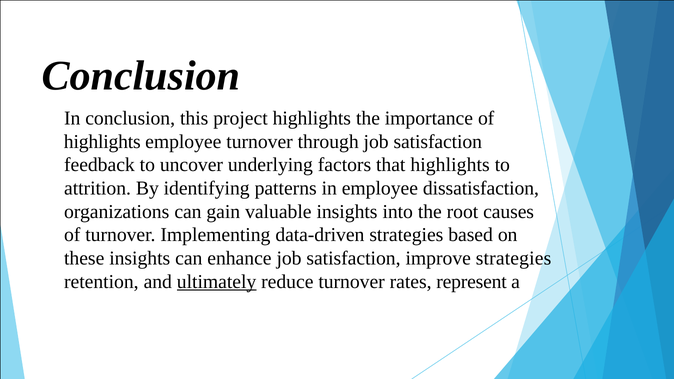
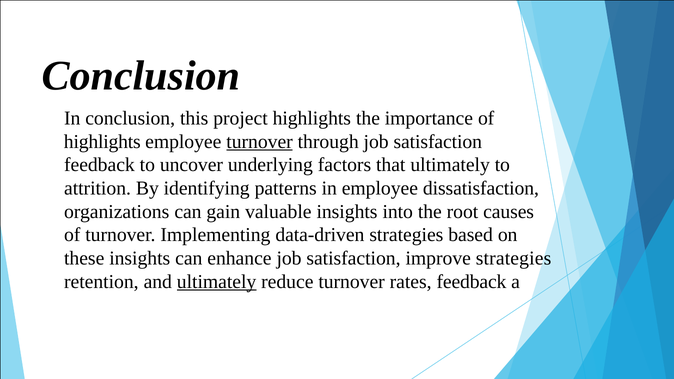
turnover at (260, 142) underline: none -> present
that highlights: highlights -> ultimately
rates represent: represent -> feedback
